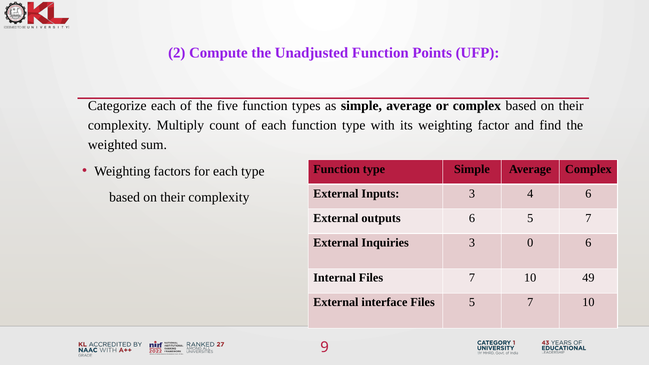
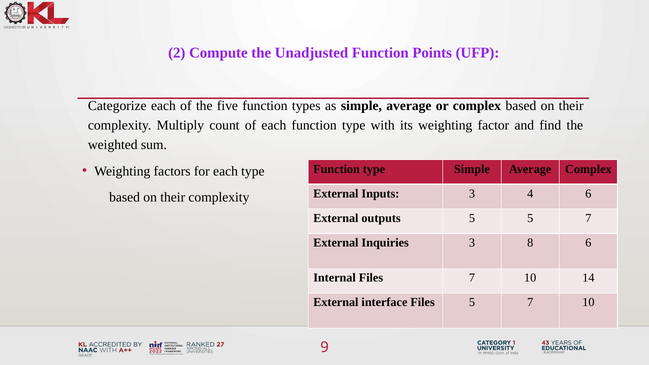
outputs 6: 6 -> 5
0: 0 -> 8
49: 49 -> 14
